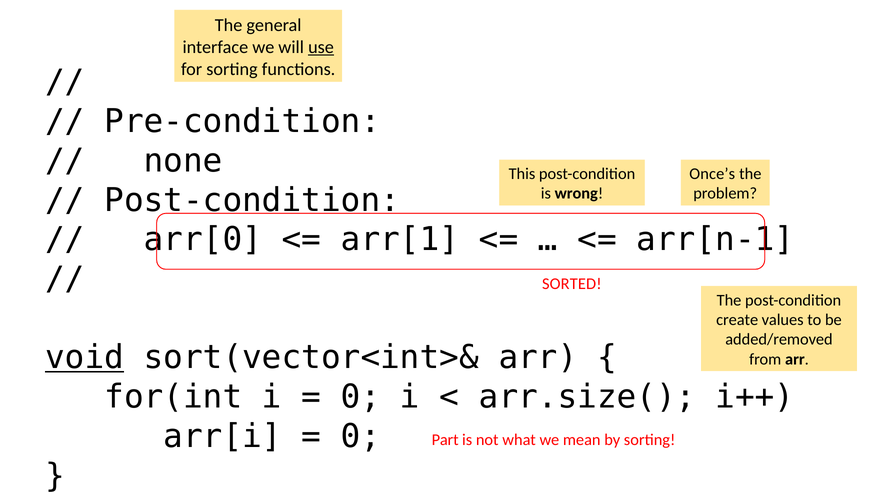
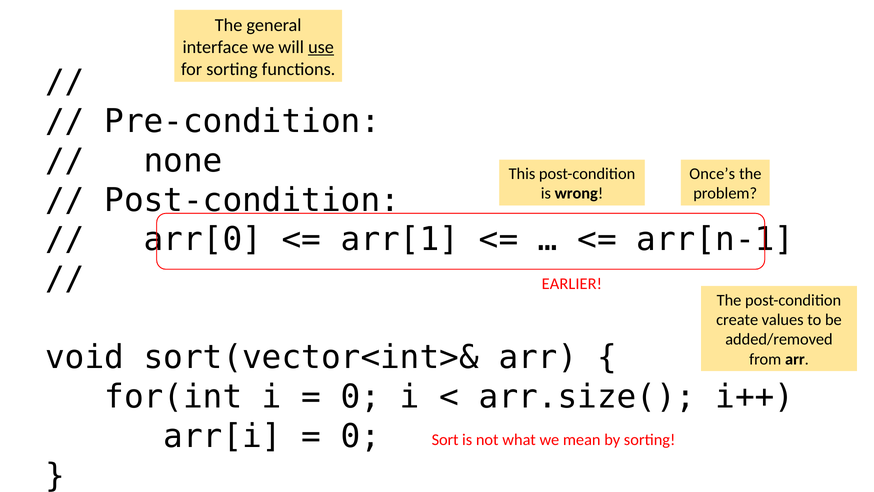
SORTED: SORTED -> EARLIER
void underline: present -> none
Part: Part -> Sort
